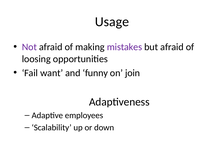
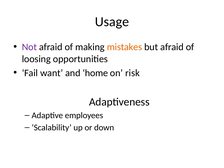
mistakes colour: purple -> orange
funny: funny -> home
join: join -> risk
